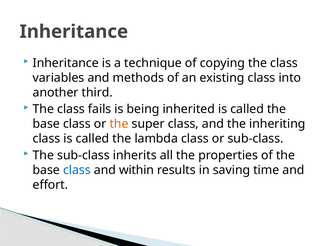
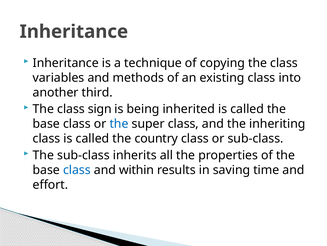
fails: fails -> sign
the at (119, 124) colour: orange -> blue
lambda: lambda -> country
